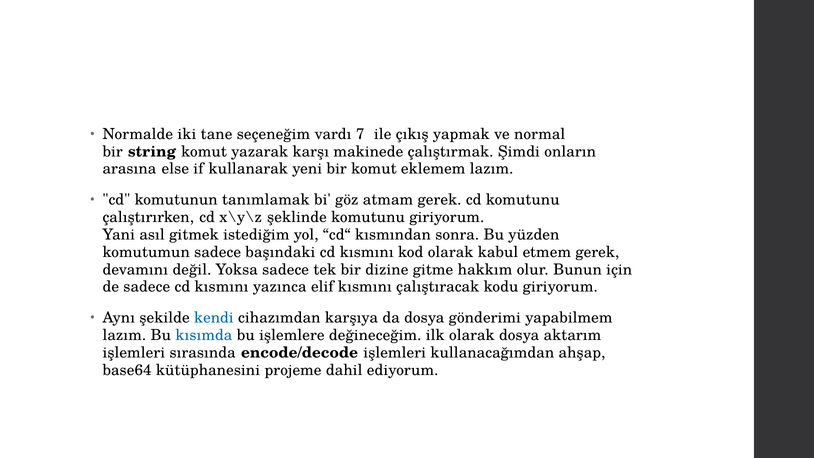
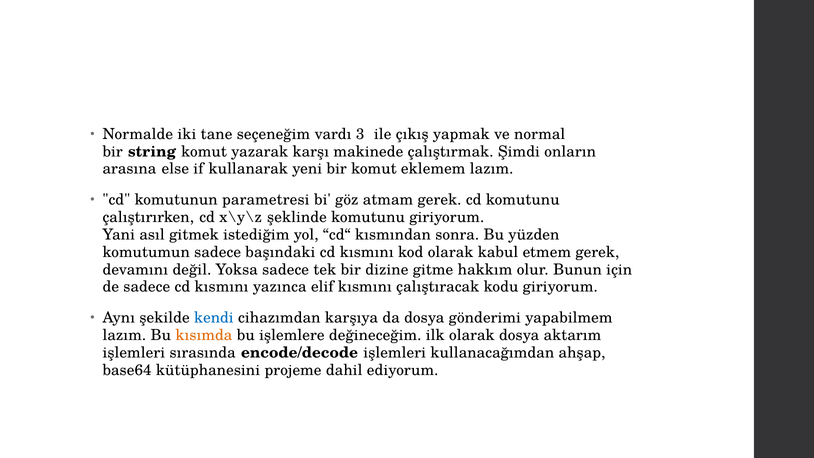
7: 7 -> 3
tanımlamak: tanımlamak -> parametresi
kısımda colour: blue -> orange
